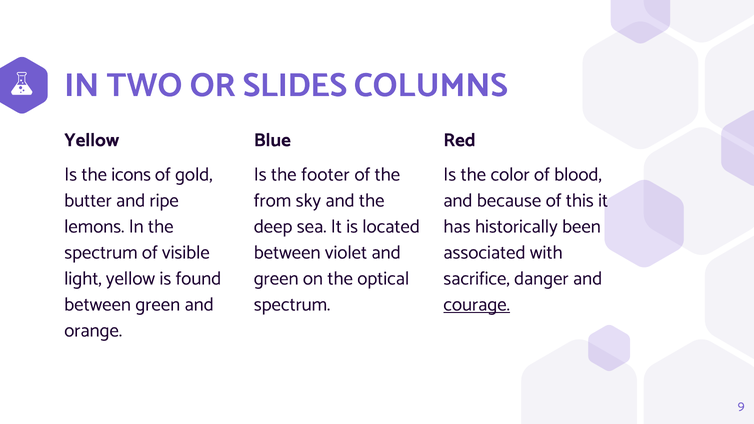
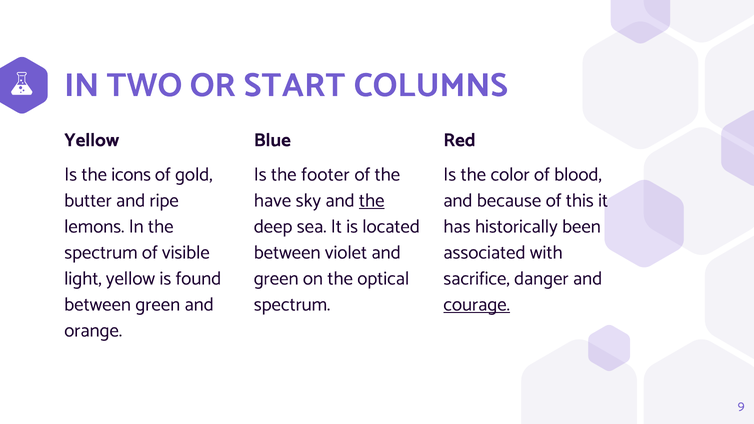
SLIDES: SLIDES -> START
from: from -> have
the at (372, 200) underline: none -> present
